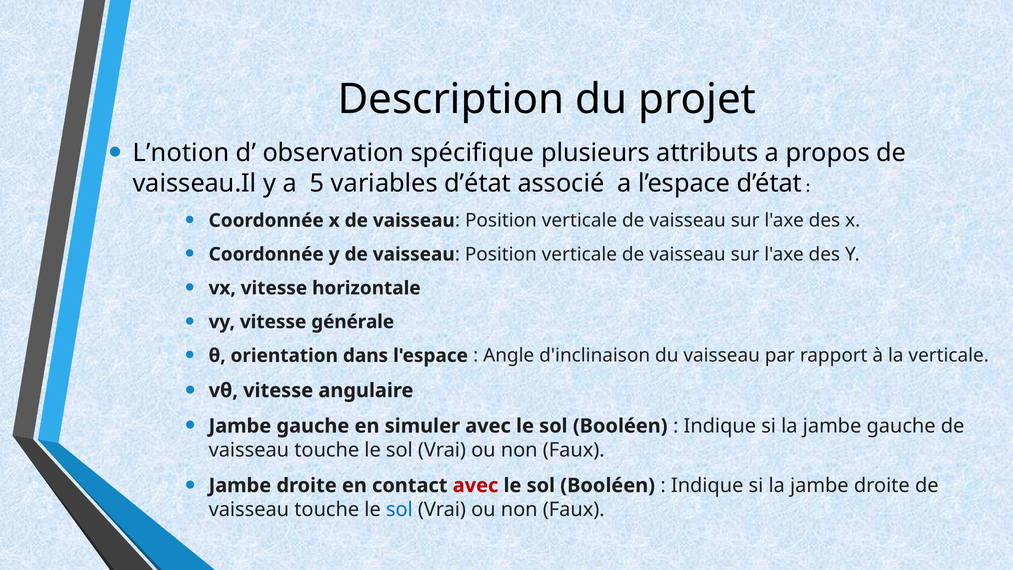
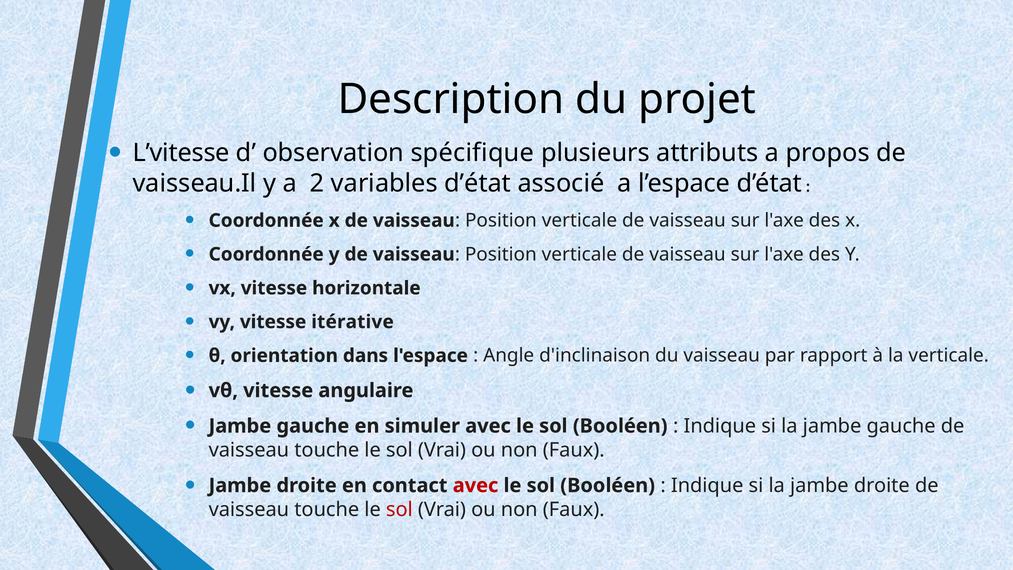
L’notion: L’notion -> L’vitesse
5: 5 -> 2
générale: générale -> itérative
sol at (399, 509) colour: blue -> red
